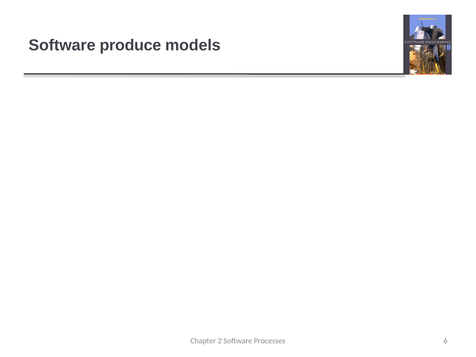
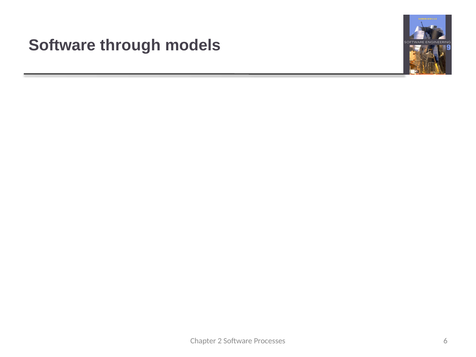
produce: produce -> through
